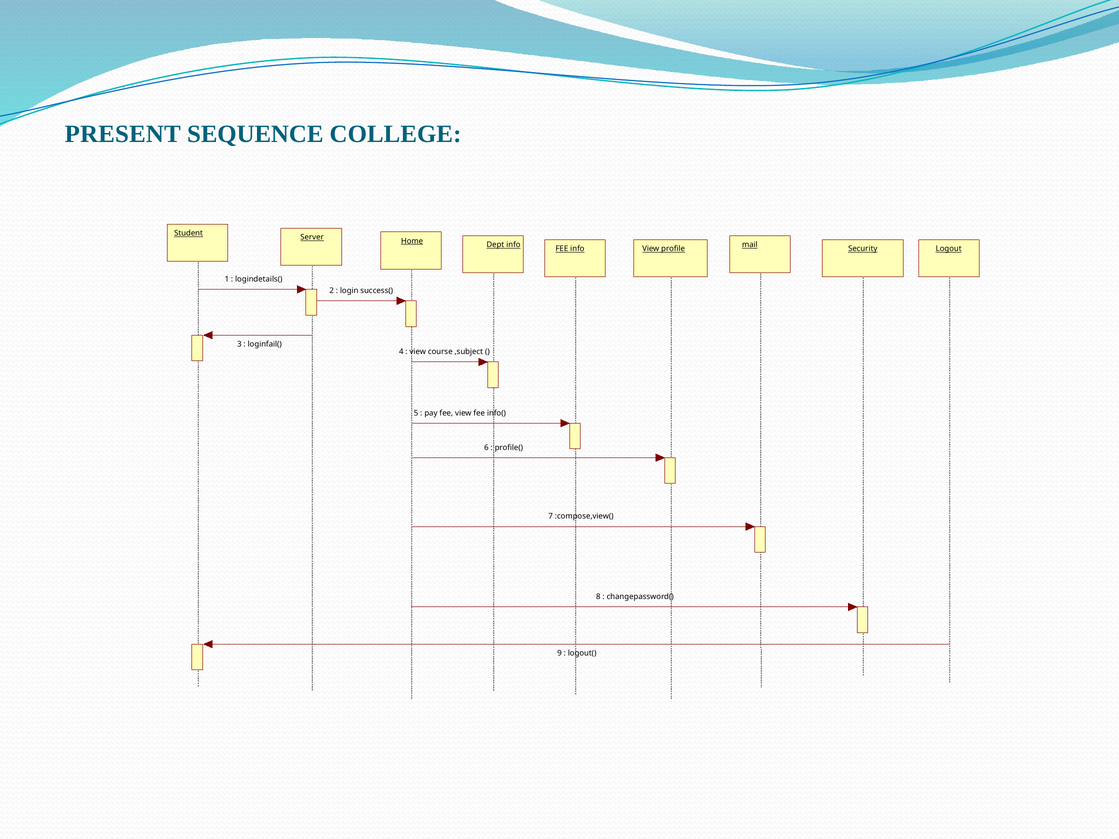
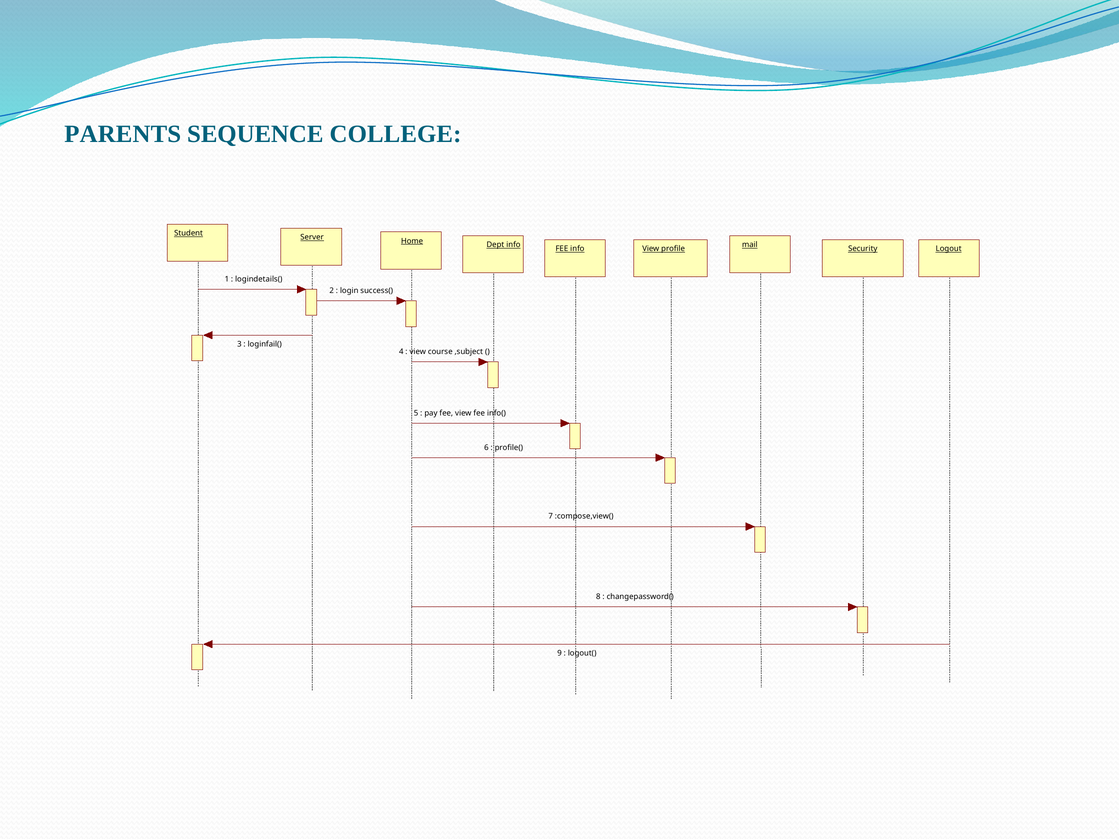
PRESENT: PRESENT -> PARENTS
